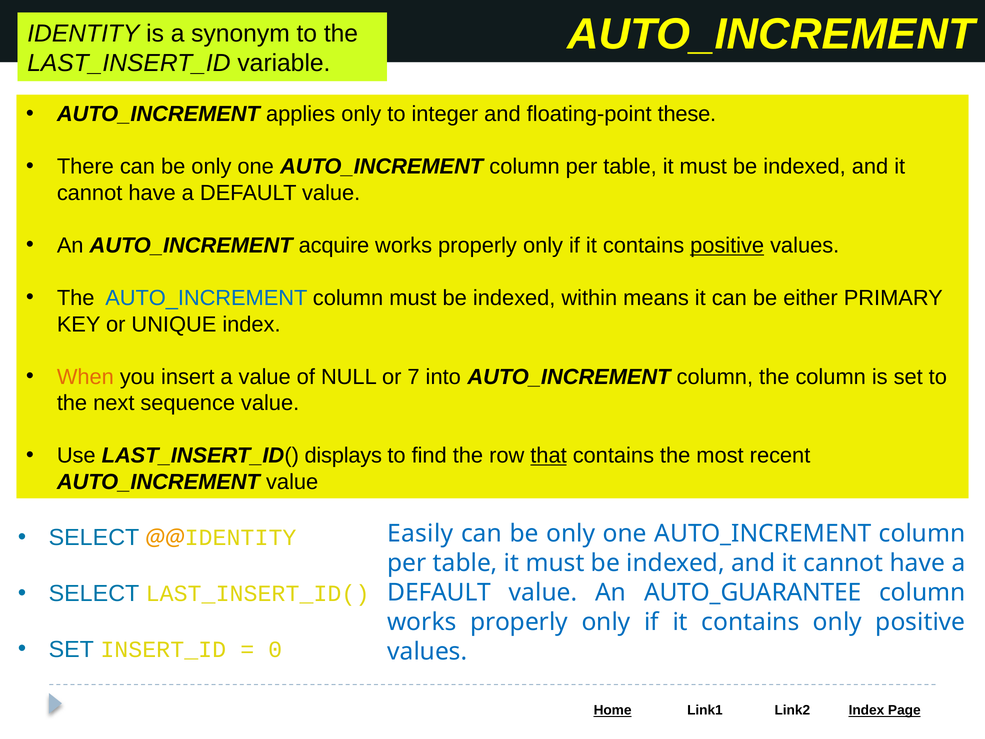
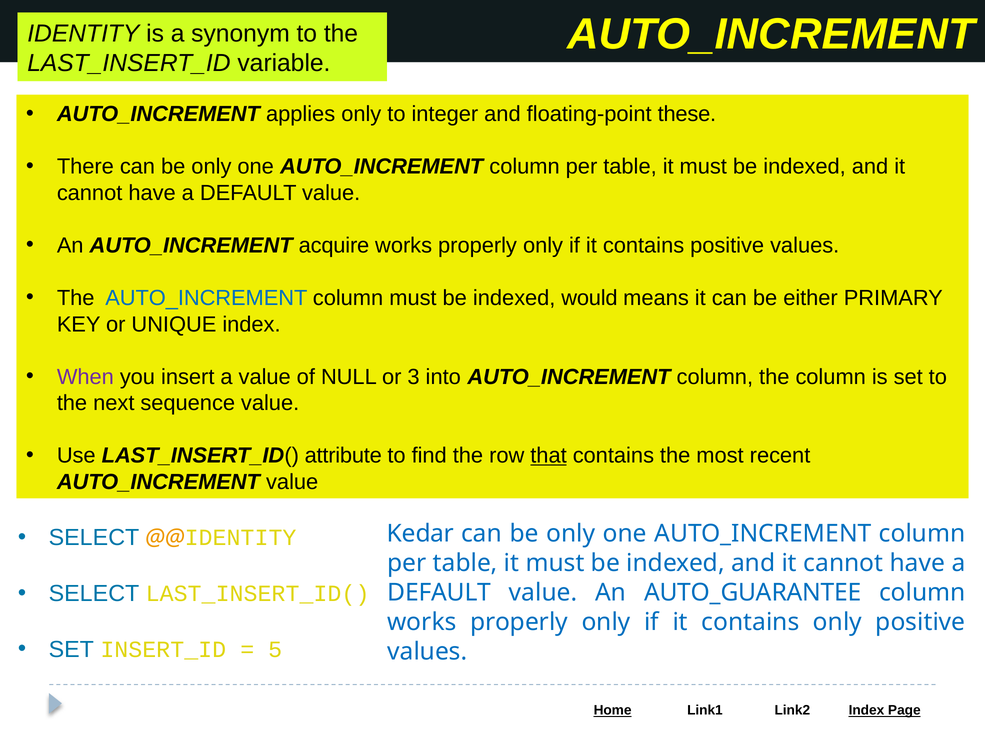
positive at (727, 245) underline: present -> none
within: within -> would
When colour: orange -> purple
7: 7 -> 3
displays: displays -> attribute
Easily: Easily -> Kedar
0: 0 -> 5
